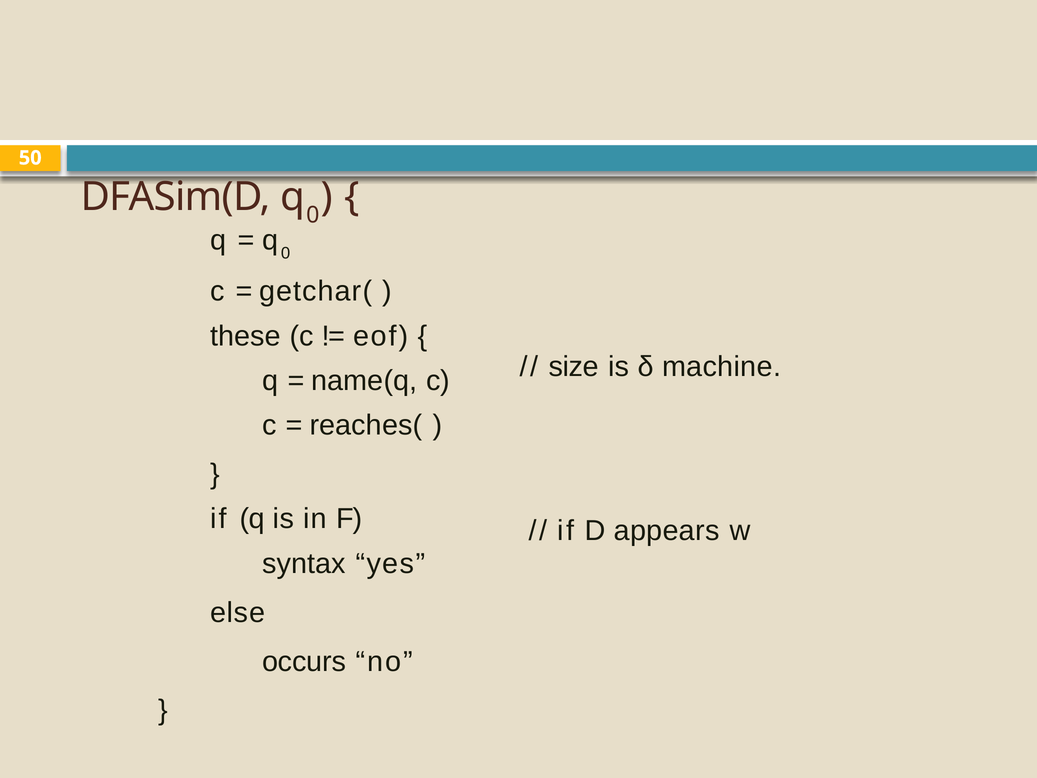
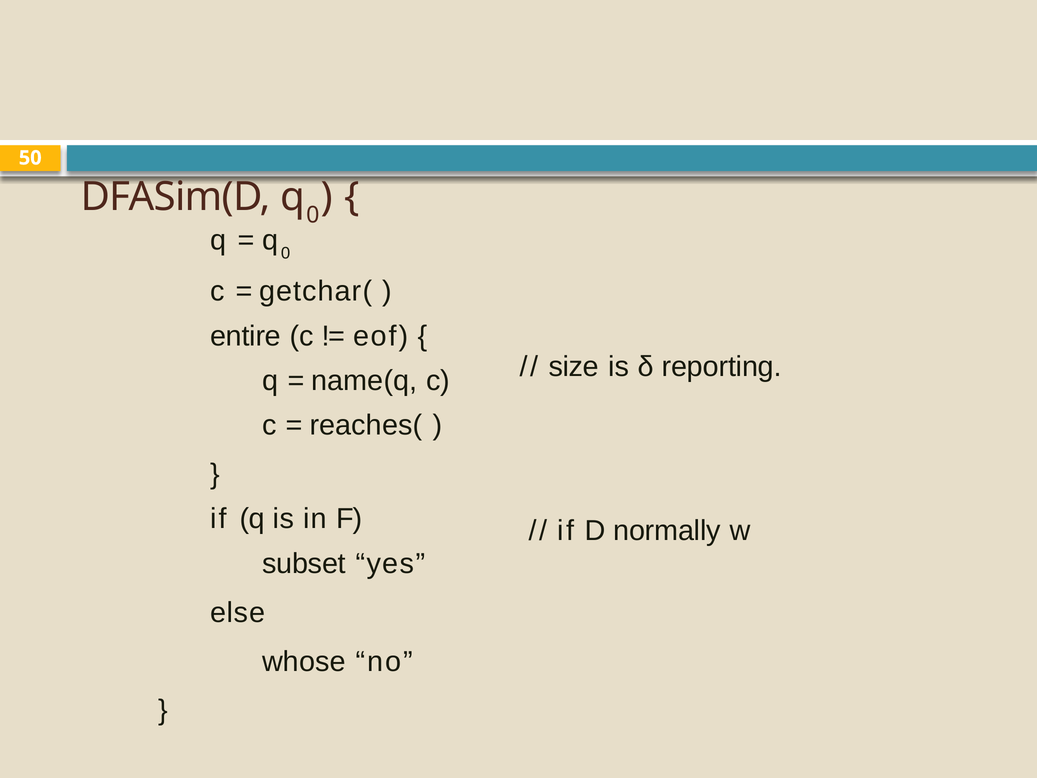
these: these -> entire
machine: machine -> reporting
appears: appears -> normally
syntax: syntax -> subset
occurs: occurs -> whose
